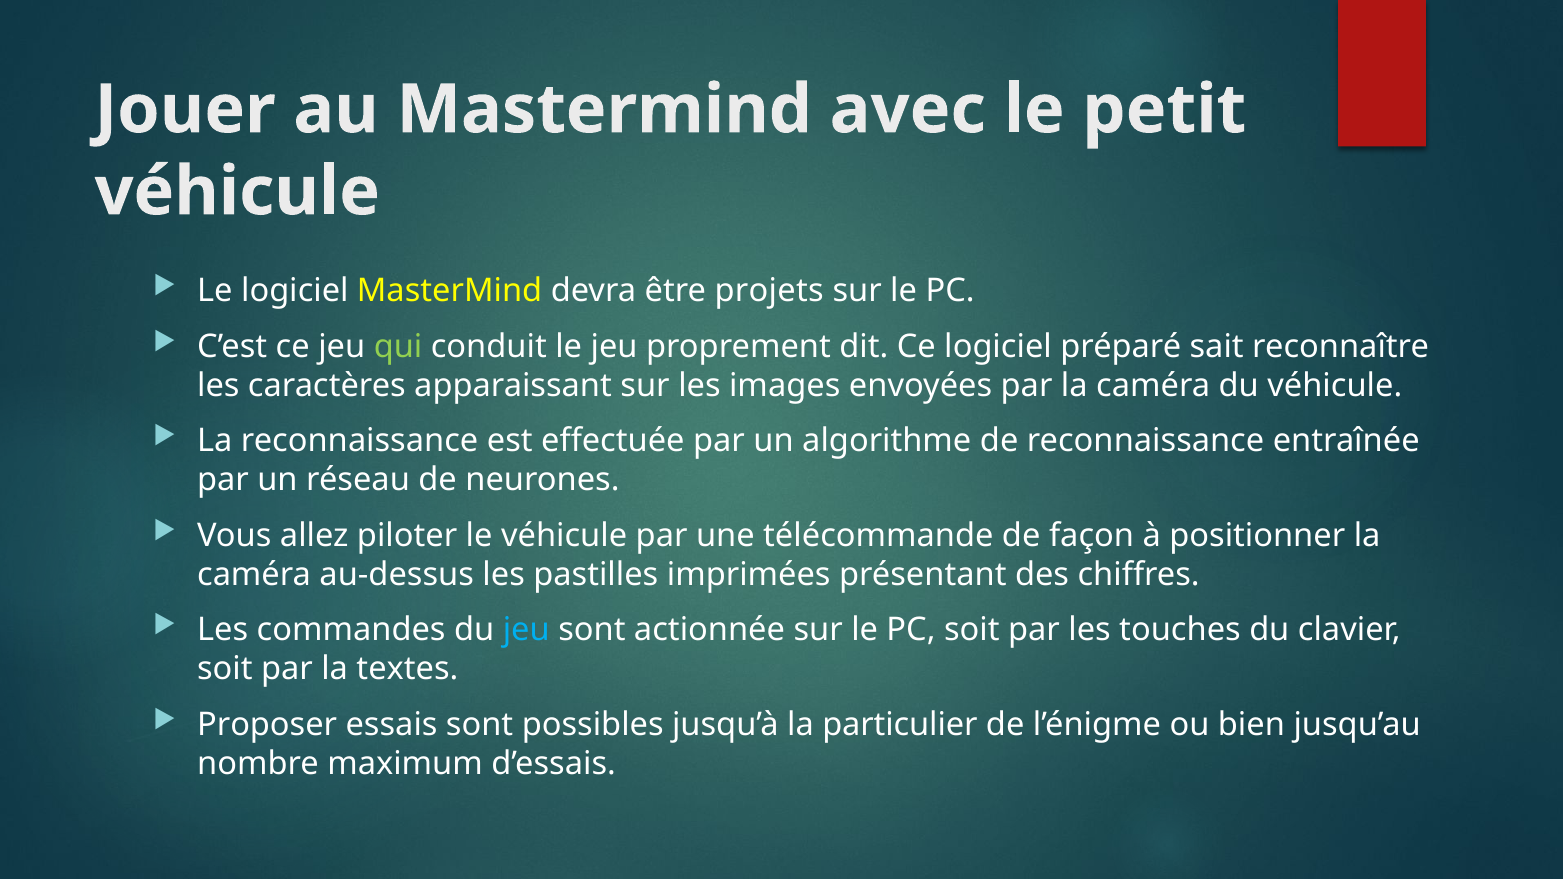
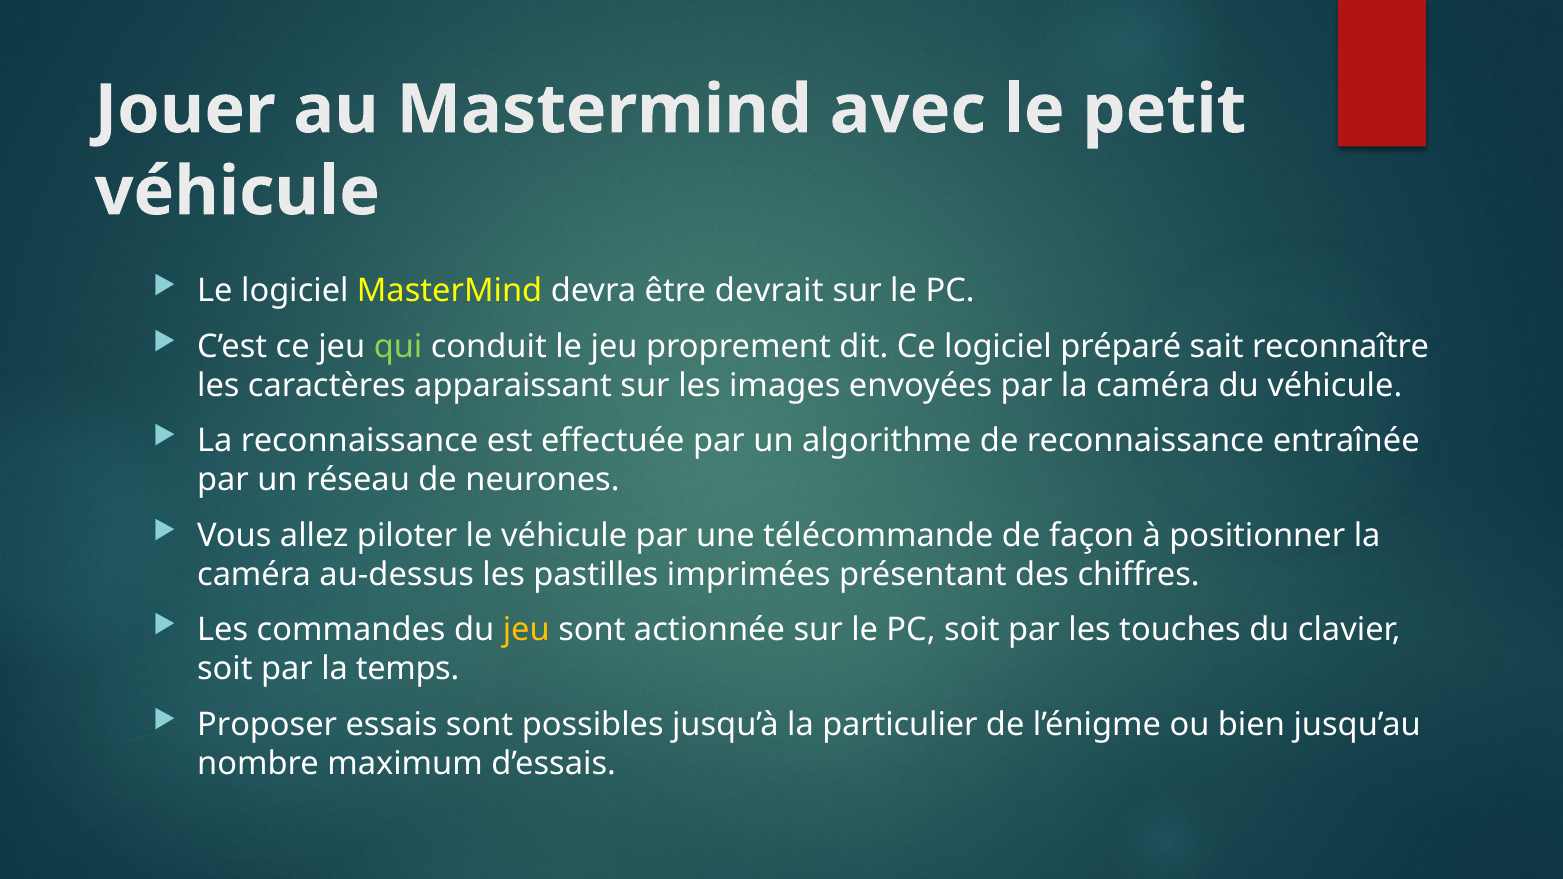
projets: projets -> devrait
jeu at (526, 630) colour: light blue -> yellow
textes: textes -> temps
